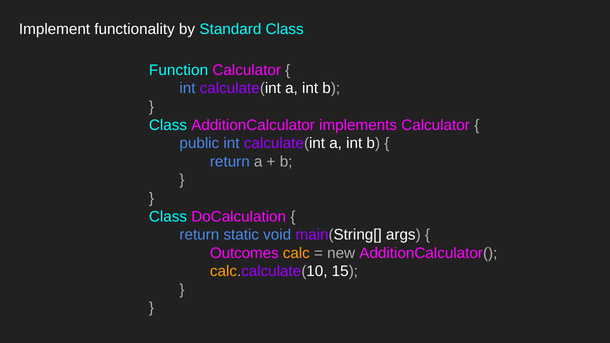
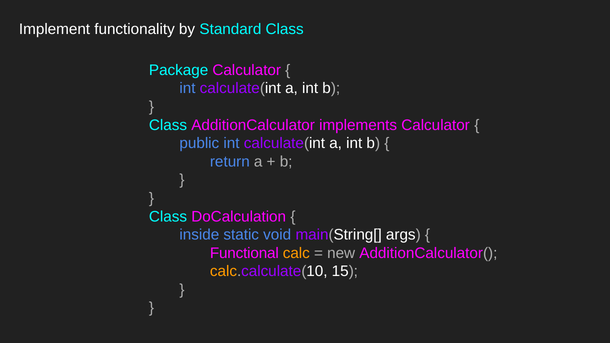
Function: Function -> Package
return at (199, 235): return -> inside
Outcomes: Outcomes -> Functional
